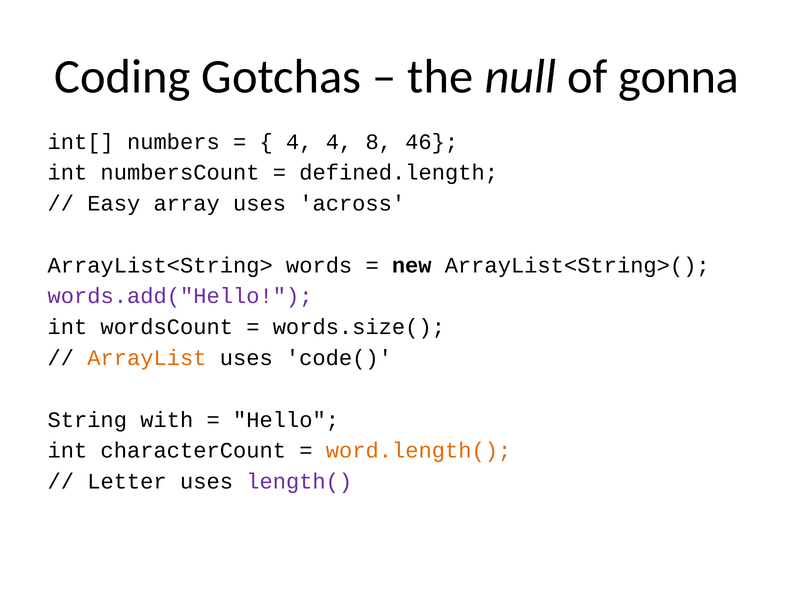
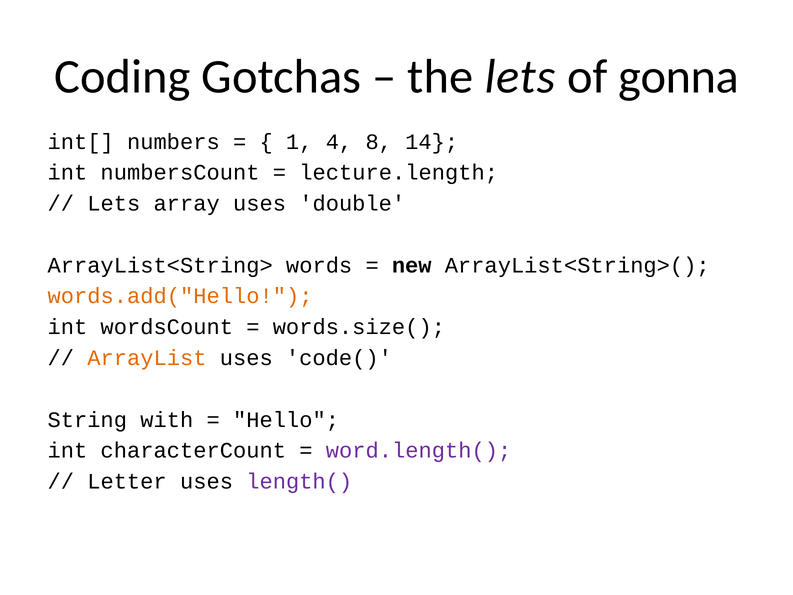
the null: null -> lets
4 at (299, 142): 4 -> 1
46: 46 -> 14
defined.length: defined.length -> lecture.length
Easy at (114, 203): Easy -> Lets
across: across -> double
words.add("Hello colour: purple -> orange
word.length( colour: orange -> purple
